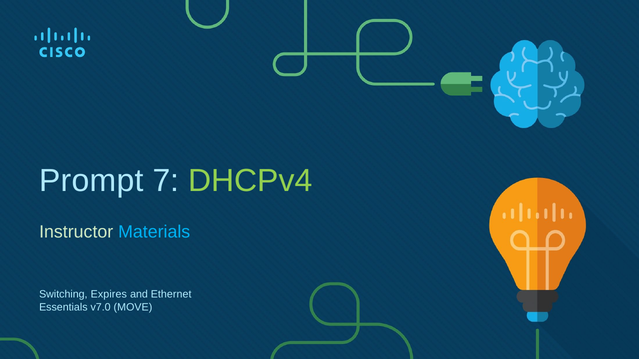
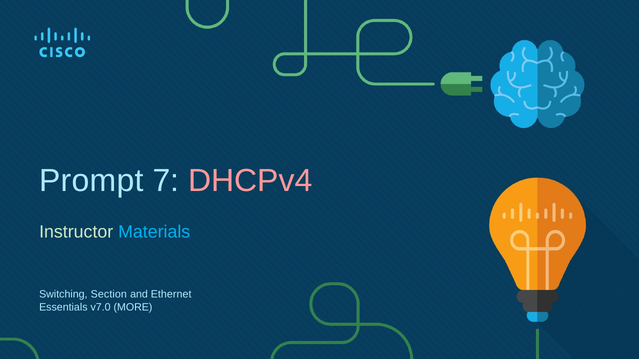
DHCPv4 colour: light green -> pink
Expires: Expires -> Section
MOVE: MOVE -> MORE
